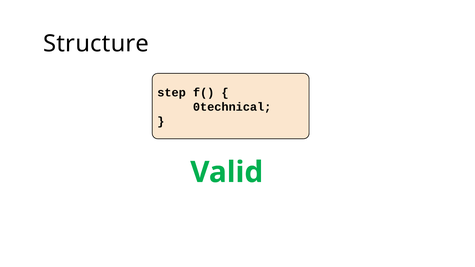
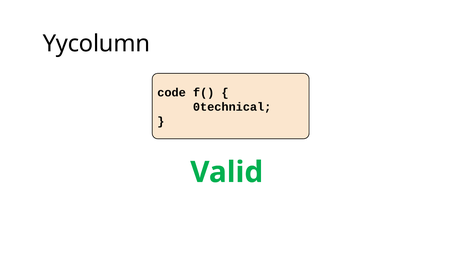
Structure: Structure -> Yycolumn
step: step -> code
